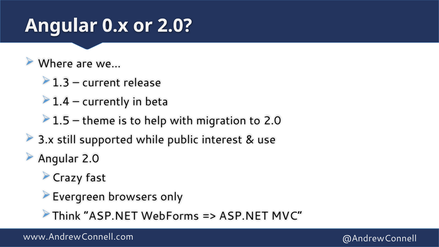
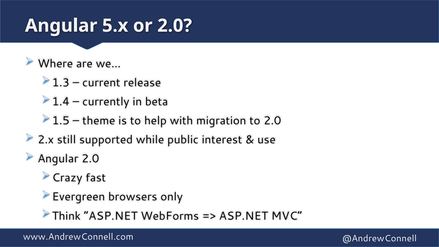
0.x: 0.x -> 5.x
3.x: 3.x -> 2.x
